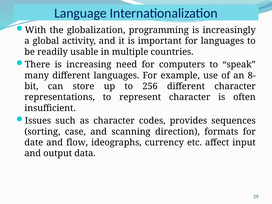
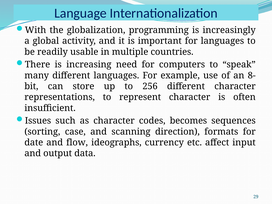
provides: provides -> becomes
